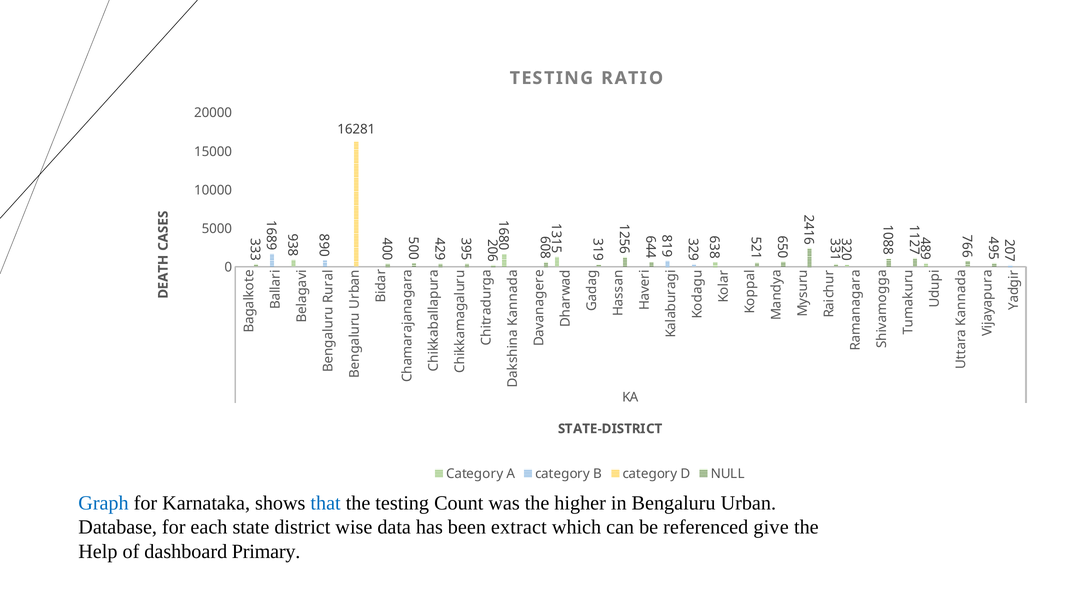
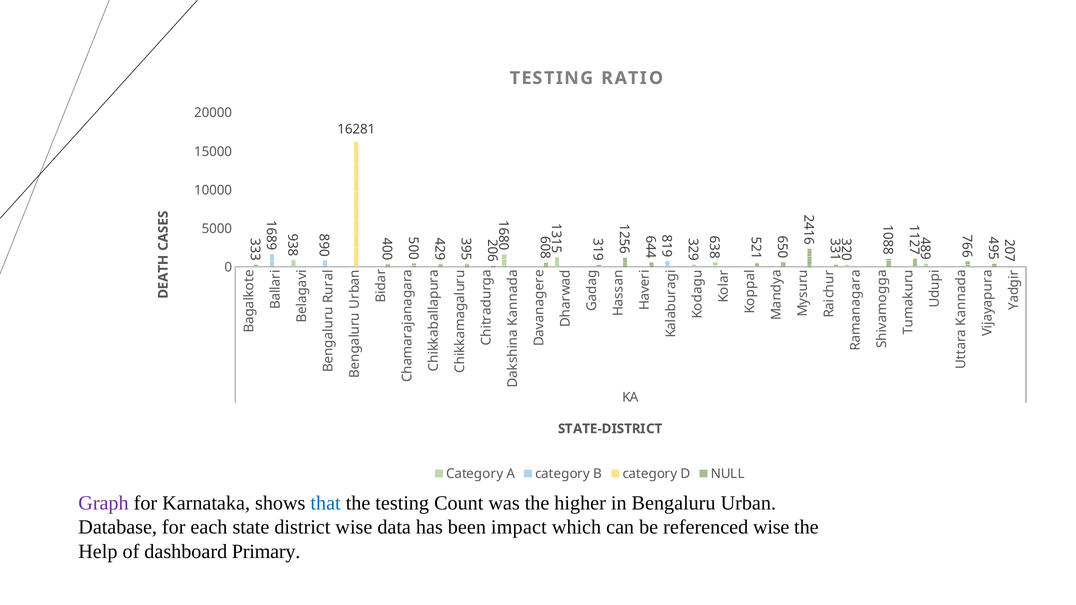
Graph colour: blue -> purple
extract: extract -> impact
referenced give: give -> wise
